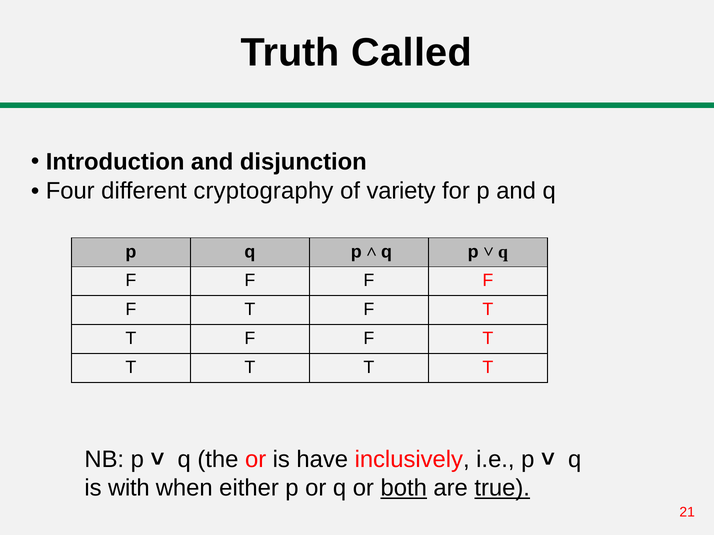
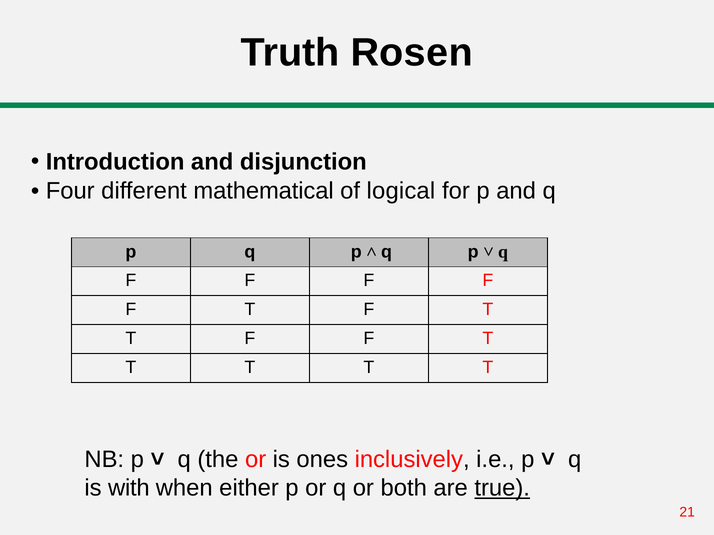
Called: Called -> Rosen
cryptography: cryptography -> mathematical
variety: variety -> logical
have: have -> ones
both underline: present -> none
